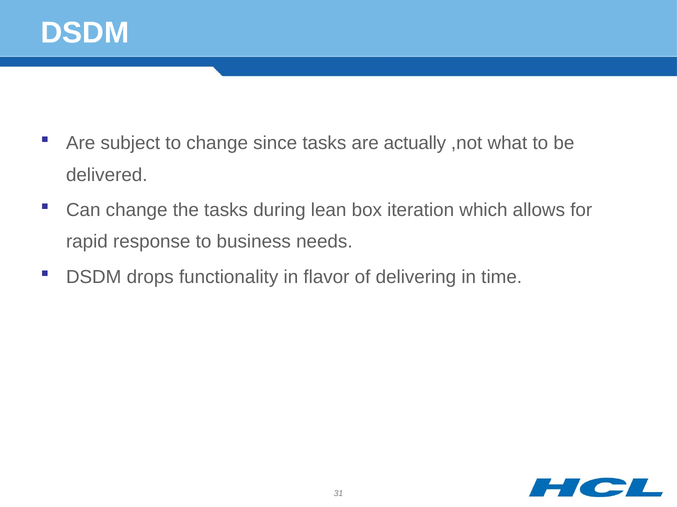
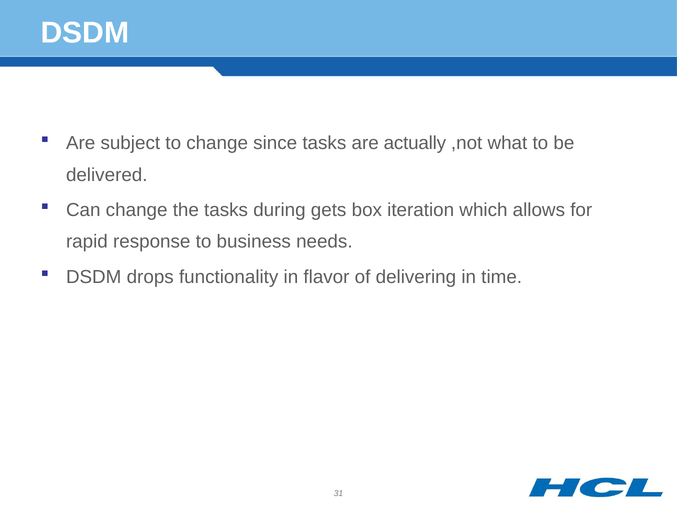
lean: lean -> gets
